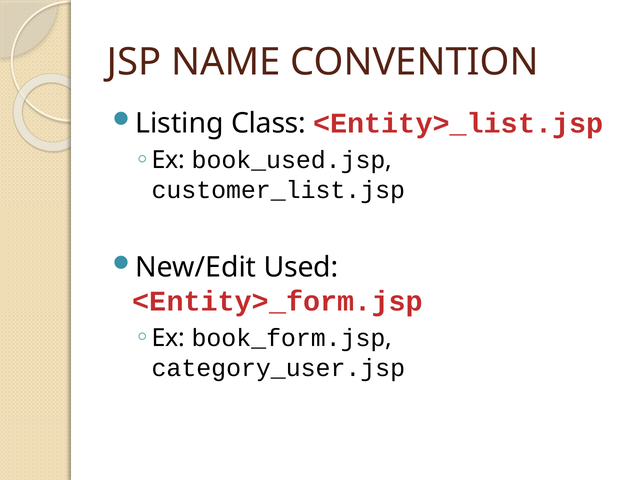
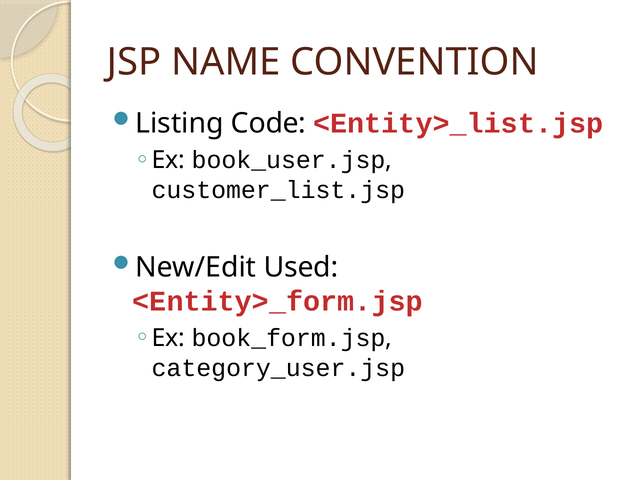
Class: Class -> Code
book_used.jsp: book_used.jsp -> book_user.jsp
